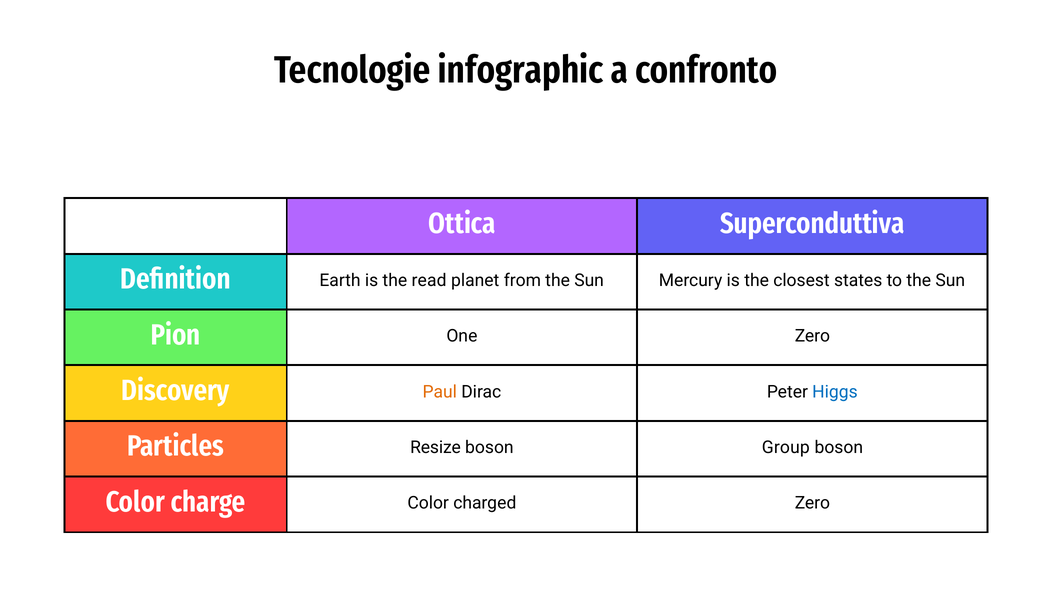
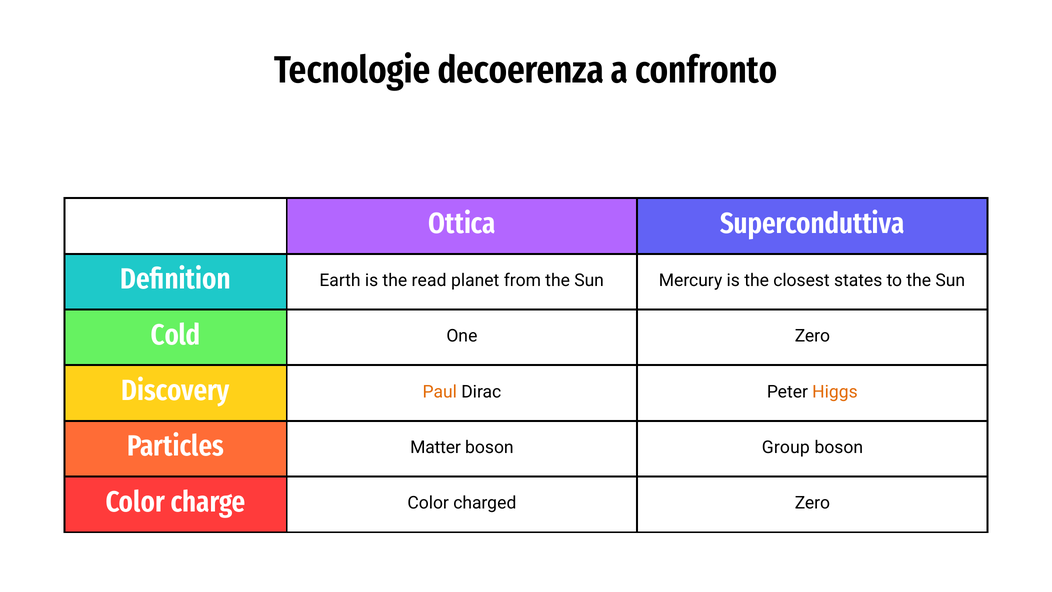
infographic: infographic -> decoerenza
Pion: Pion -> Cold
Higgs colour: blue -> orange
Resize: Resize -> Matter
